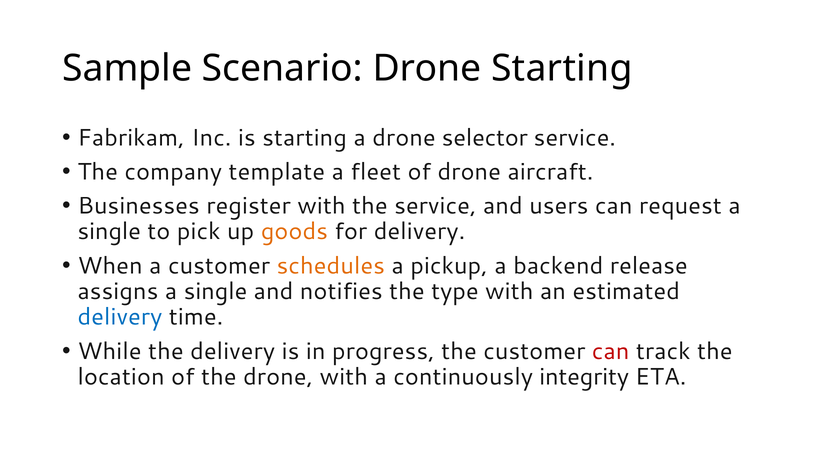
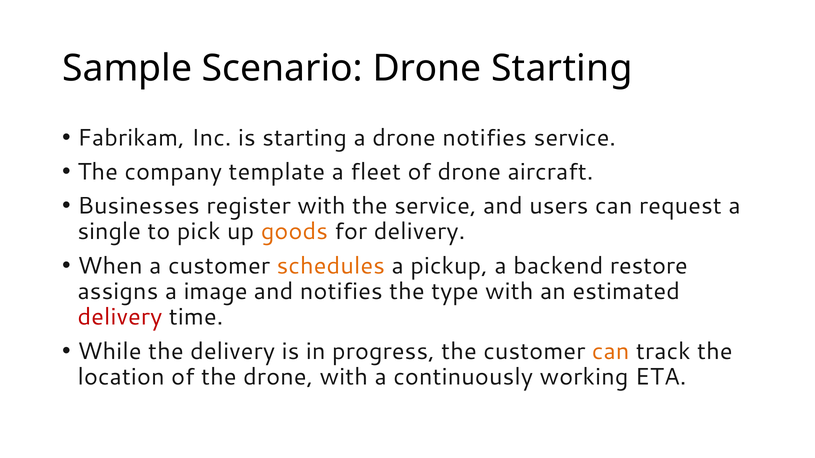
drone selector: selector -> notifies
release: release -> restore
assigns a single: single -> image
delivery at (120, 317) colour: blue -> red
can at (611, 352) colour: red -> orange
integrity: integrity -> working
